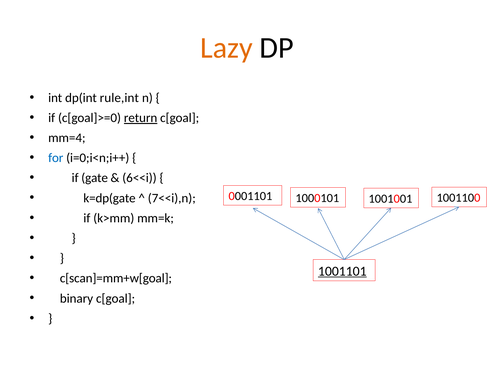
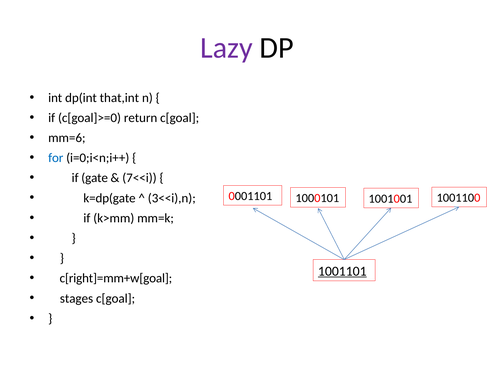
Lazy colour: orange -> purple
rule,int: rule,int -> that,int
return underline: present -> none
mm=4: mm=4 -> mm=6
6<<i: 6<<i -> 7<<i
7<<i),n: 7<<i),n -> 3<<i),n
c[scan]=mm+w[goal: c[scan]=mm+w[goal -> c[right]=mm+w[goal
binary: binary -> stages
